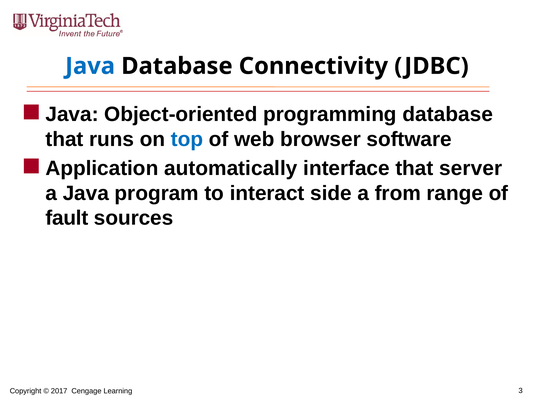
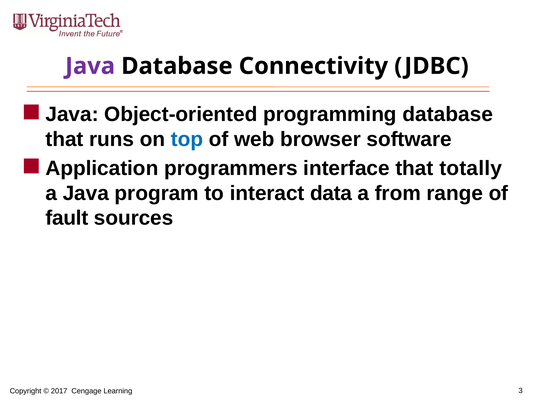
Java at (90, 66) colour: blue -> purple
automatically: automatically -> programmers
server: server -> totally
side: side -> data
